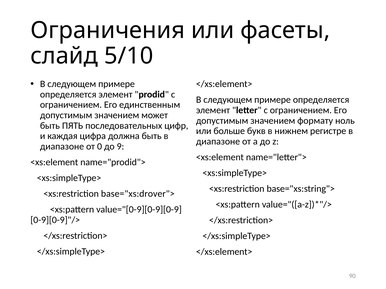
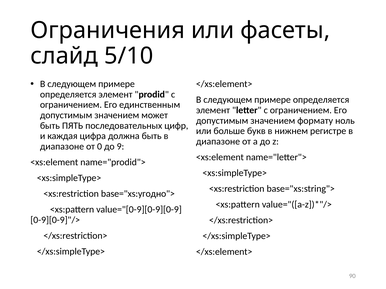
base="xs:drover">: base="xs:drover"> -> base="xs:угодно">
